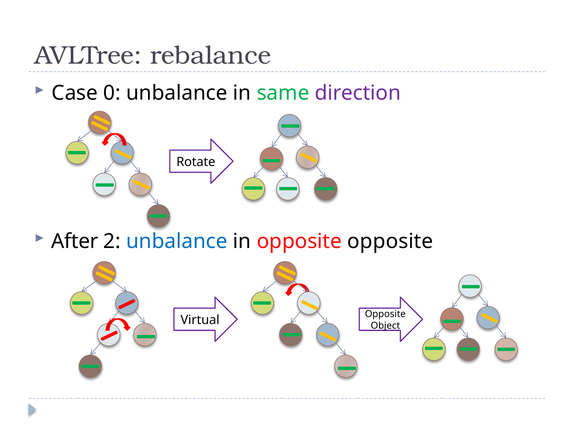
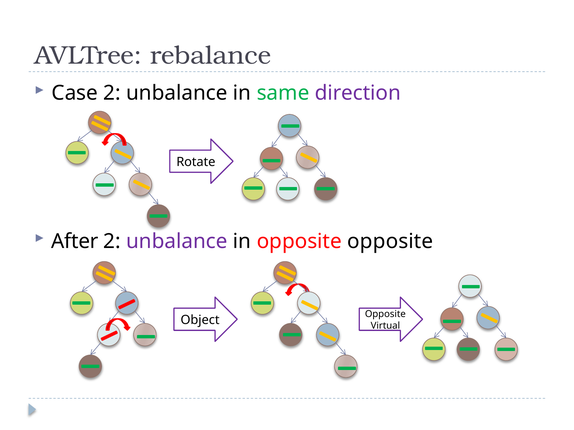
Case 0: 0 -> 2
unbalance at (177, 241) colour: blue -> purple
Virtual: Virtual -> Object
Object: Object -> Virtual
